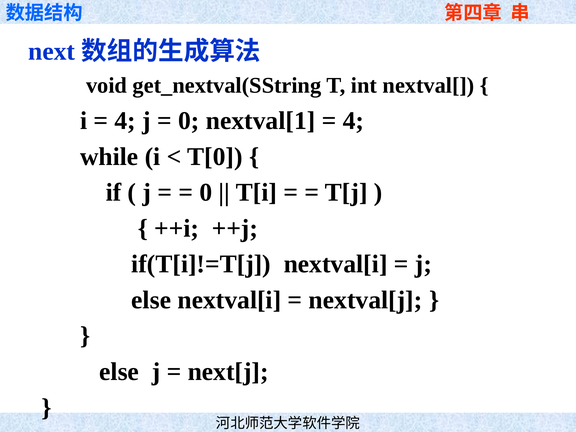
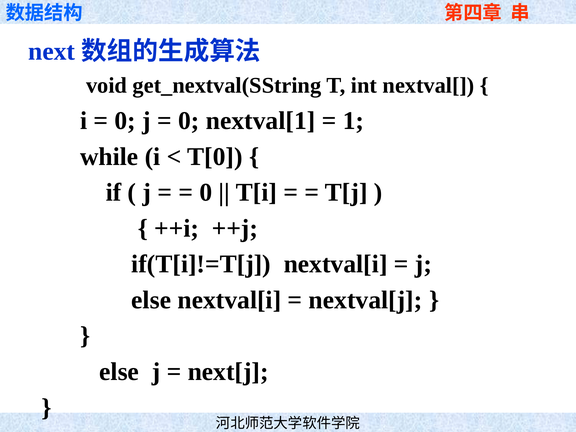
4 at (125, 121): 4 -> 0
4 at (353, 121): 4 -> 1
